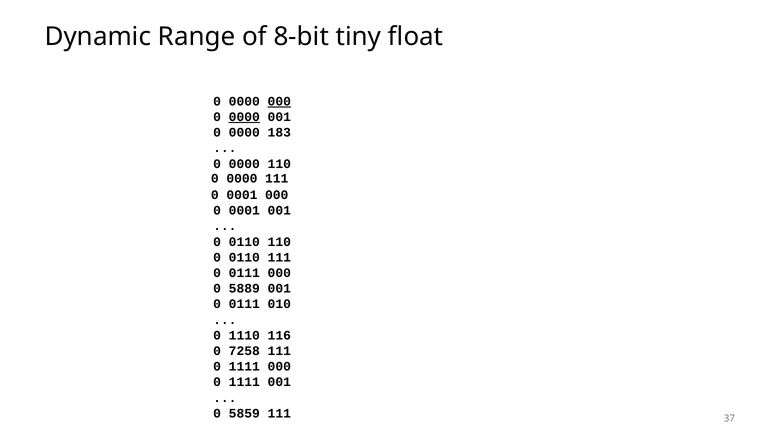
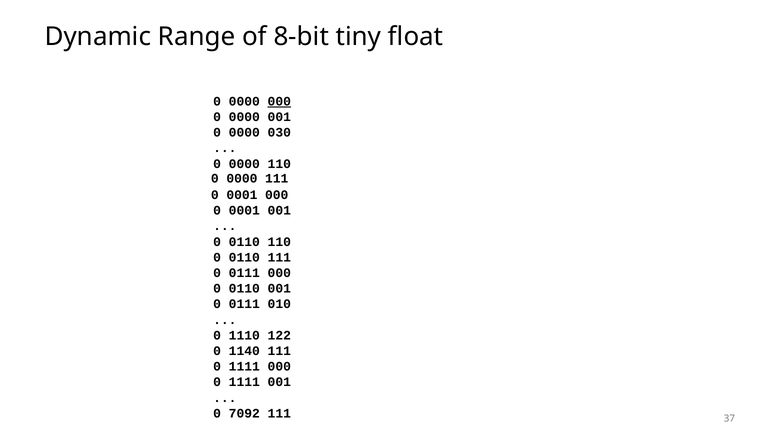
0000 at (244, 117) underline: present -> none
183: 183 -> 030
5889 at (244, 288): 5889 -> 0110
116: 116 -> 122
7258: 7258 -> 1140
5859: 5859 -> 7092
